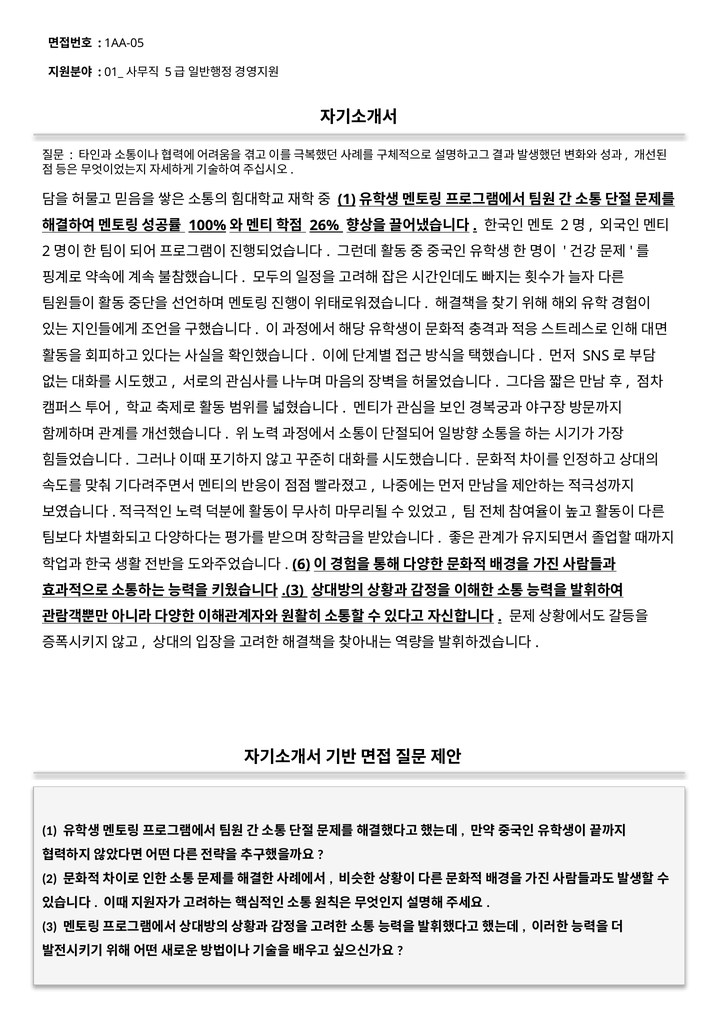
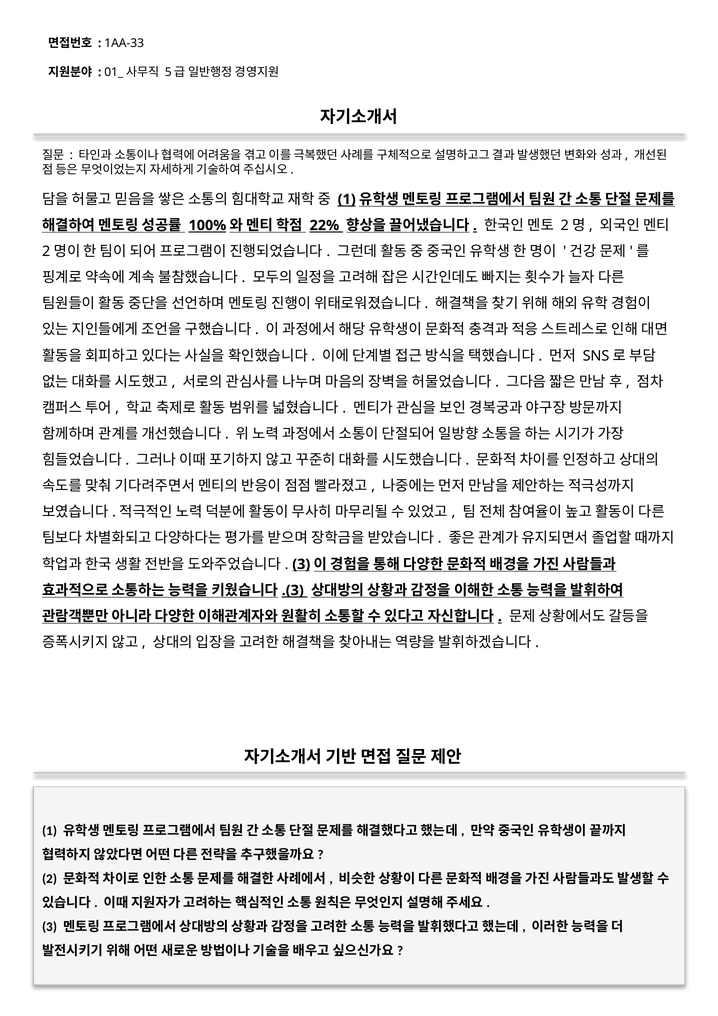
1AA-05: 1AA-05 -> 1AA-33
26%: 26% -> 22%
6 at (301, 564): 6 -> 3
